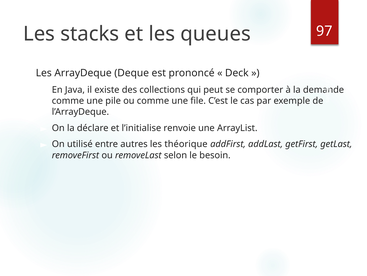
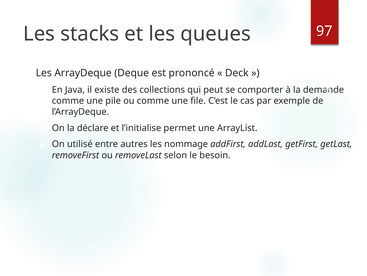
renvoie: renvoie -> permet
théorique: théorique -> nommage
